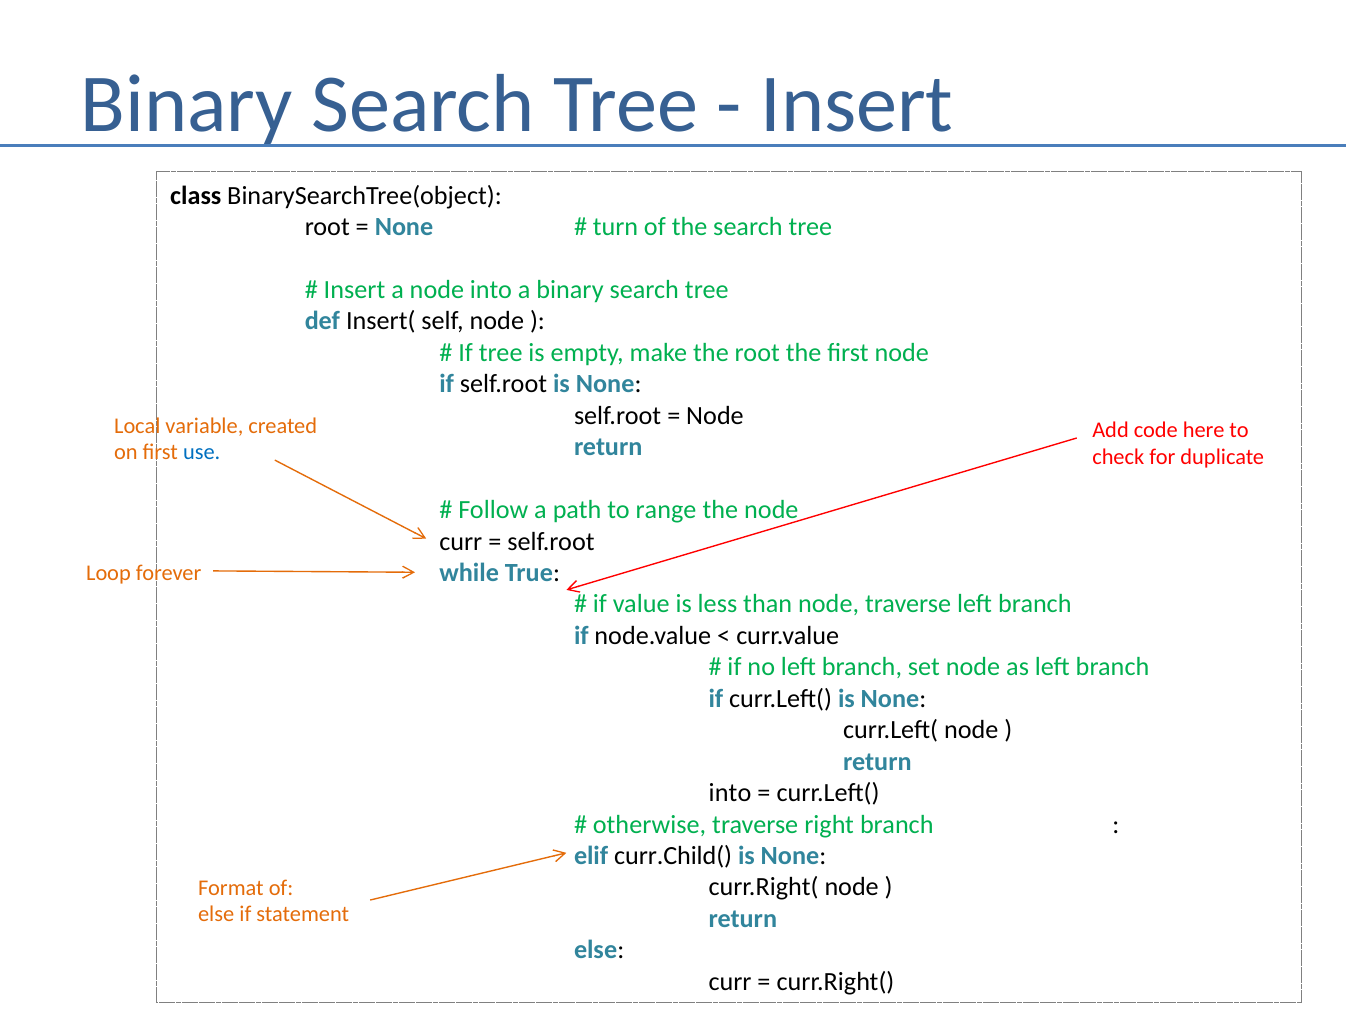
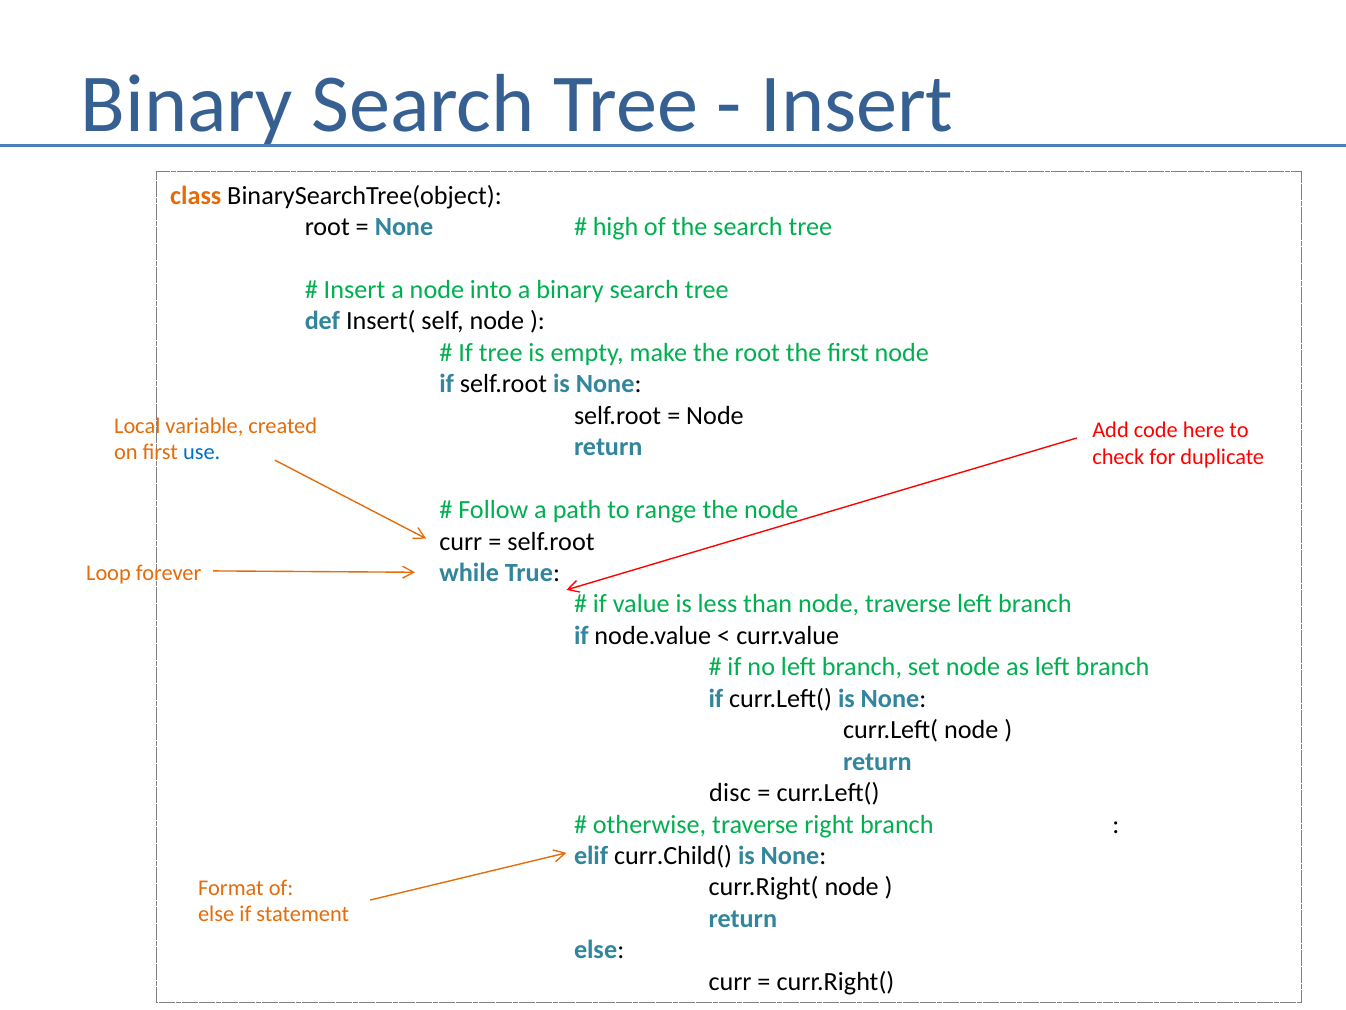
class colour: black -> orange
turn: turn -> high
into at (730, 793): into -> disc
